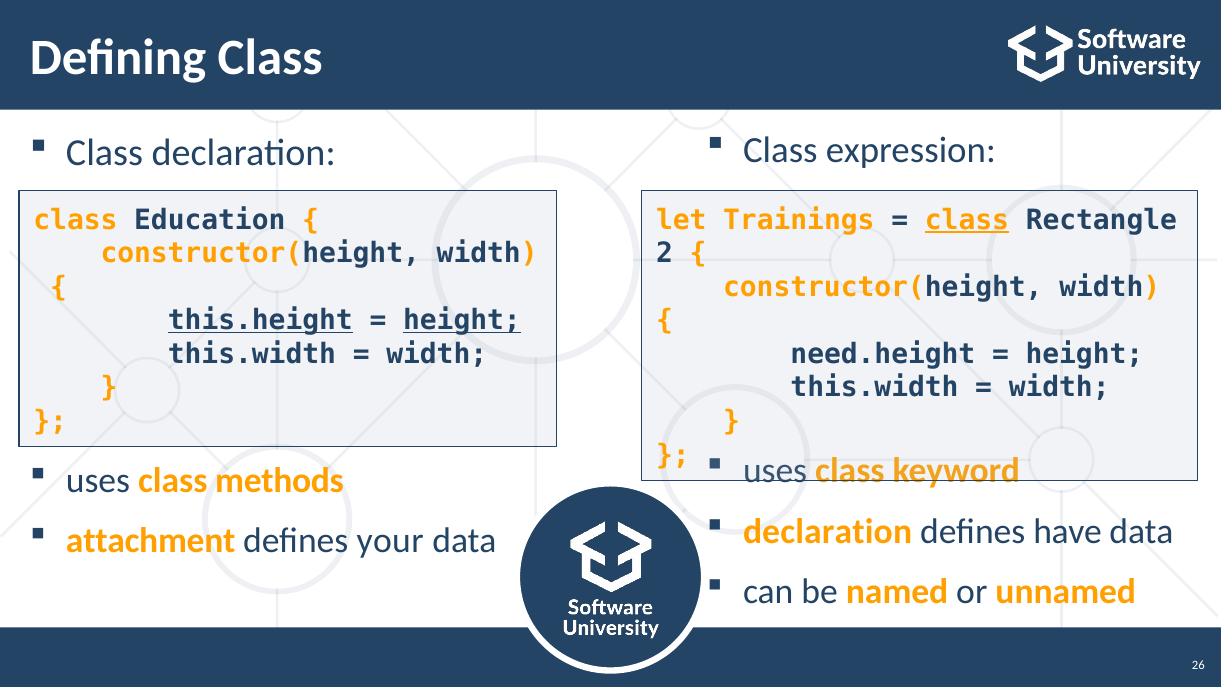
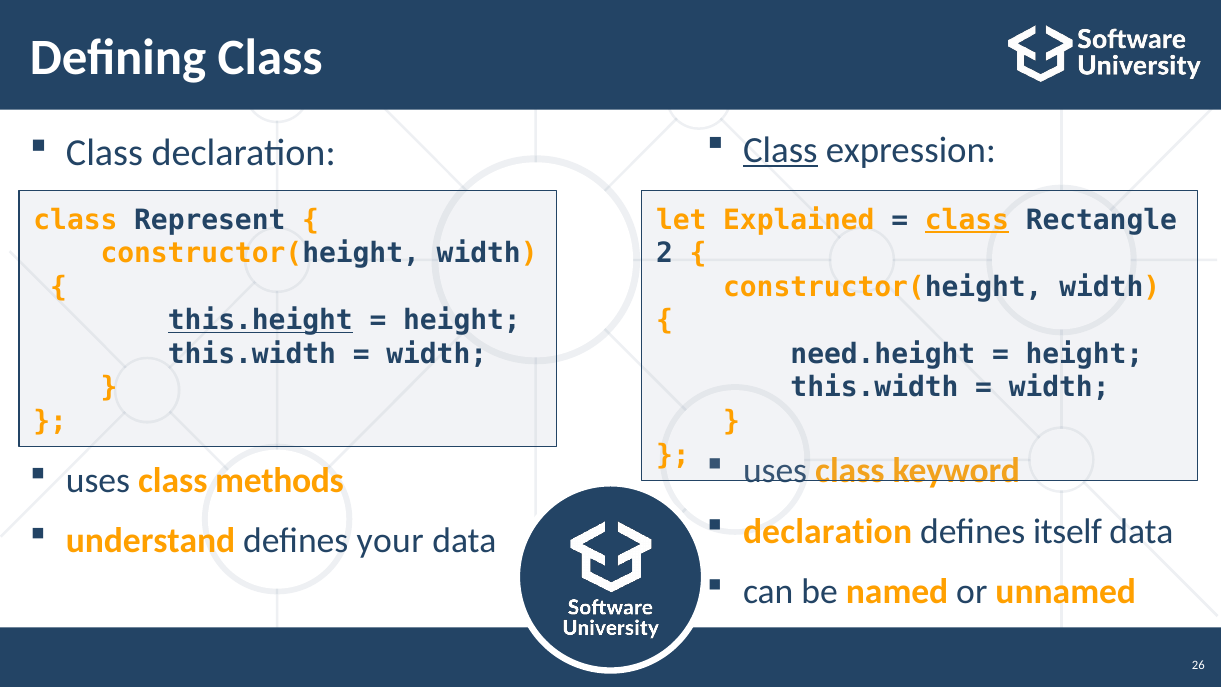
Class at (780, 150) underline: none -> present
Education: Education -> Represent
Trainings: Trainings -> Explained
height at (462, 320) underline: present -> none
have: have -> itself
attachment: attachment -> understand
